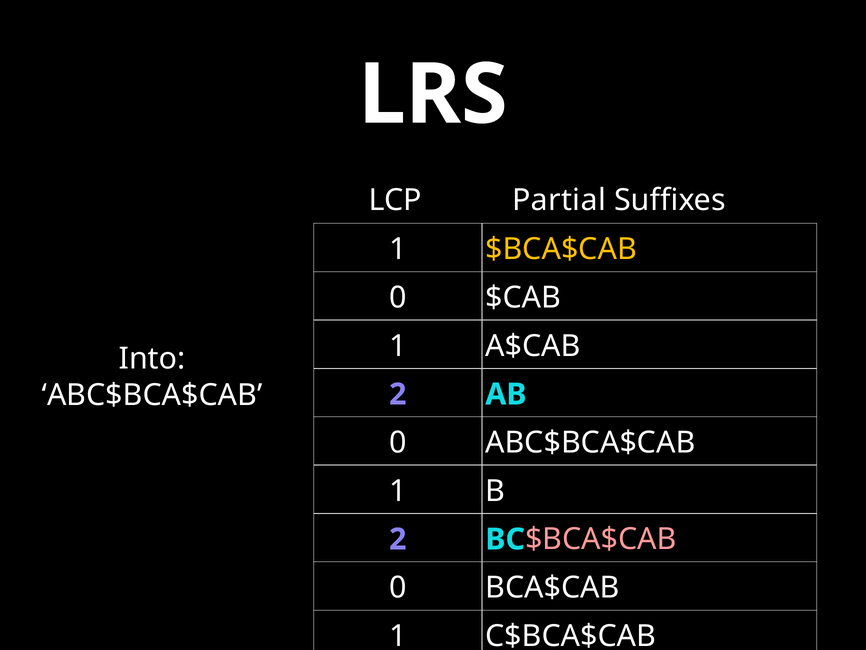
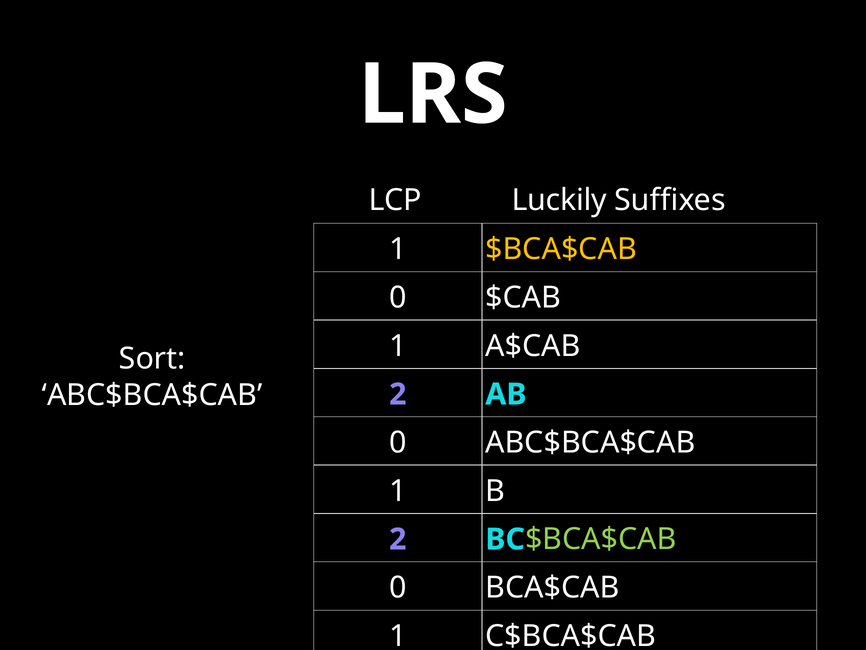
Partial: Partial -> Luckily
Into: Into -> Sort
$BCA$CAB at (601, 539) colour: pink -> light green
